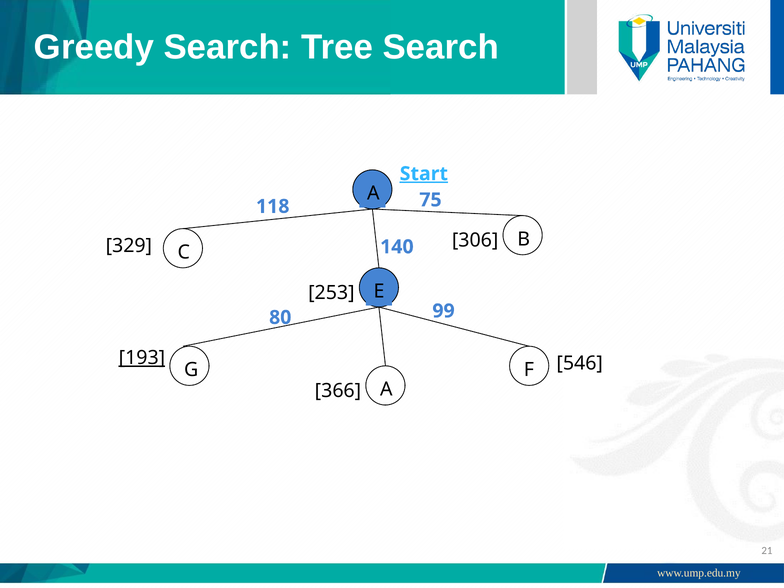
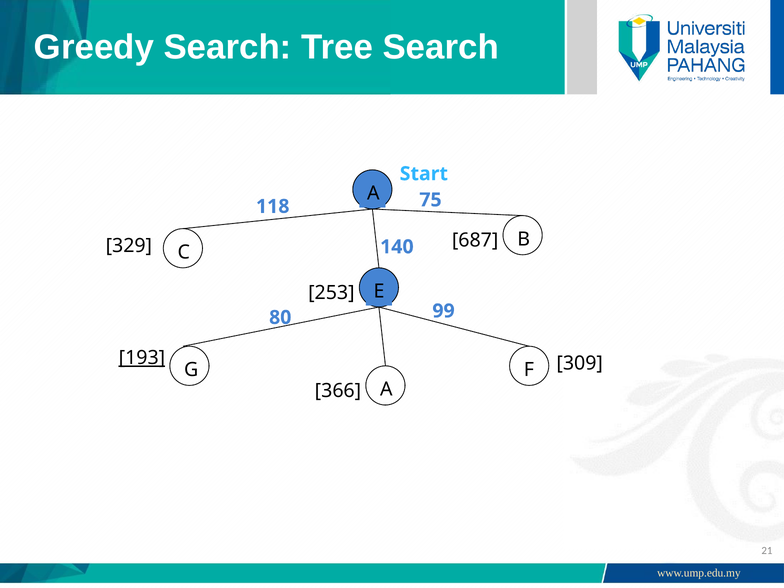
Start underline: present -> none
306: 306 -> 687
546: 546 -> 309
